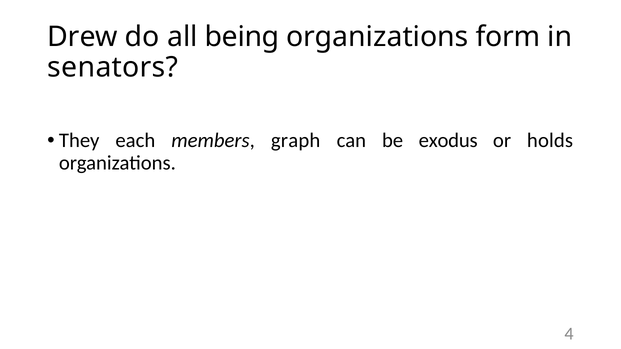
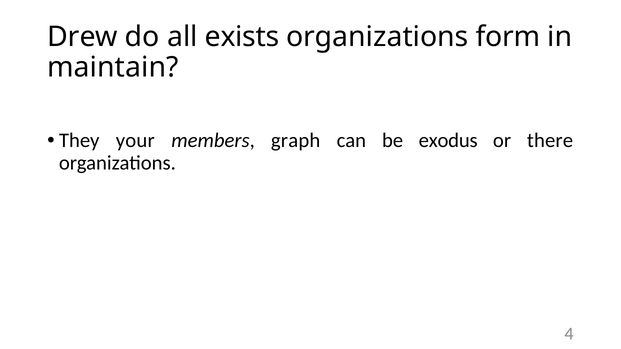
being: being -> exists
senators: senators -> maintain
each: each -> your
holds: holds -> there
